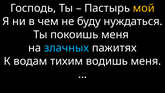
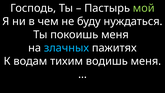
мой colour: yellow -> light green
